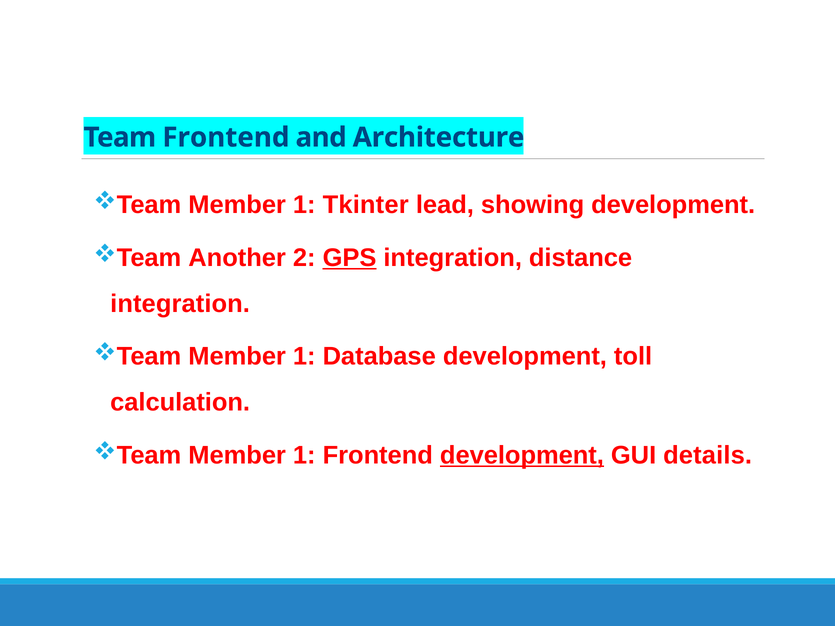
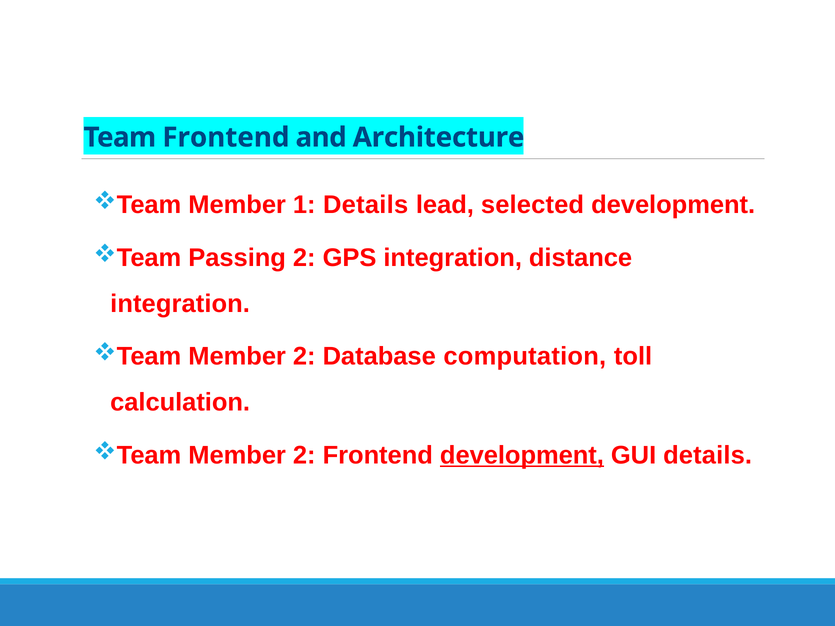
1 Tkinter: Tkinter -> Details
showing: showing -> selected
Another: Another -> Passing
GPS underline: present -> none
1 at (304, 357): 1 -> 2
Database development: development -> computation
1 at (304, 455): 1 -> 2
